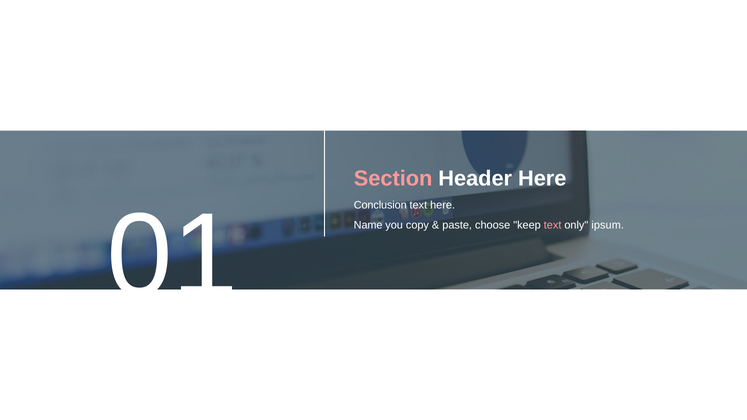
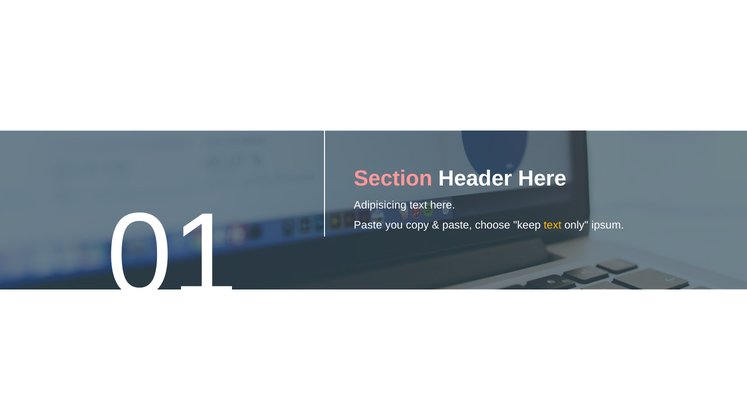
Conclusion: Conclusion -> Adipisicing
Name at (368, 225): Name -> Paste
text at (553, 225) colour: pink -> yellow
